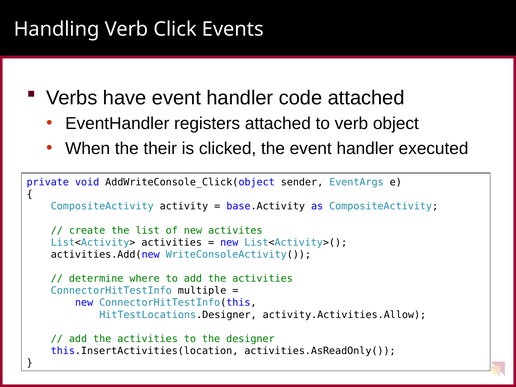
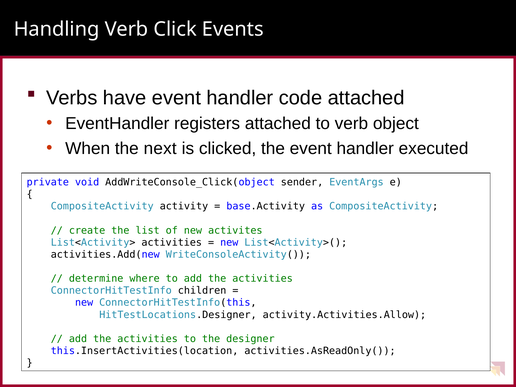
their: their -> next
multiple: multiple -> children
